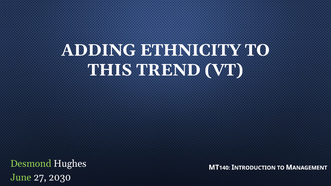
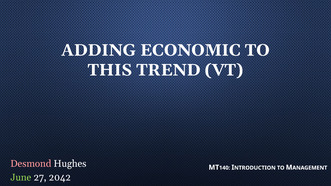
ETHNICITY: ETHNICITY -> ECONOMIC
Desmond colour: light green -> pink
2030: 2030 -> 2042
